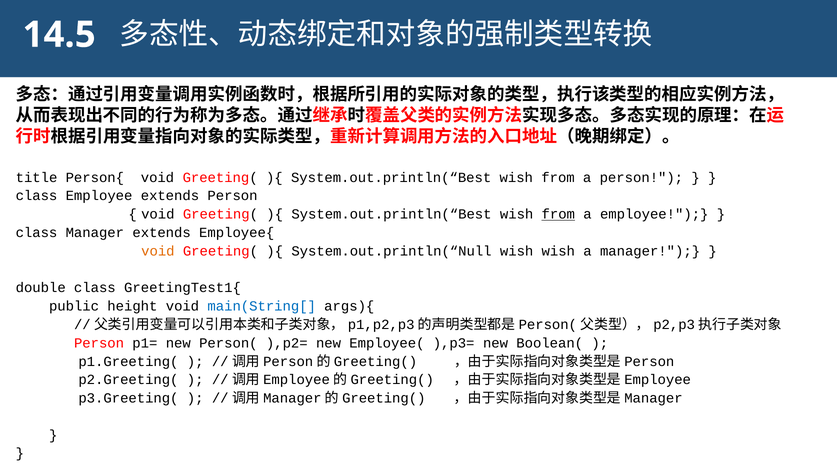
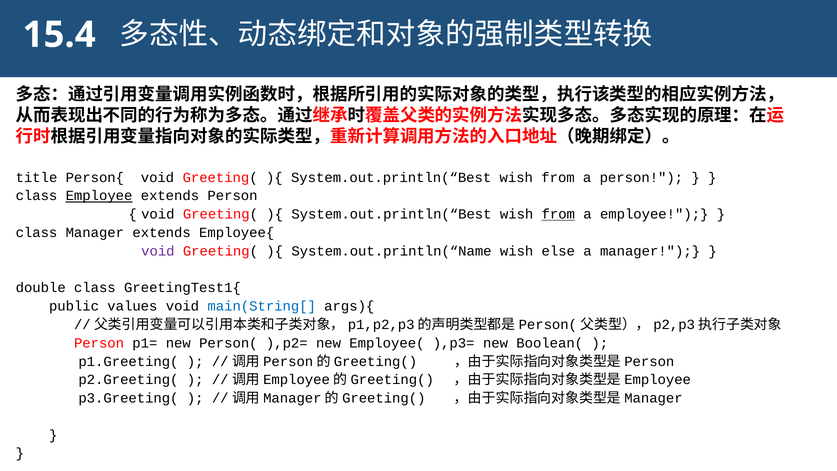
14.5: 14.5 -> 15.4
Employee at (99, 196) underline: none -> present
void at (158, 251) colour: orange -> purple
System.out.println(“Null: System.out.println(“Null -> System.out.println(“Name
wish wish: wish -> else
height: height -> values
